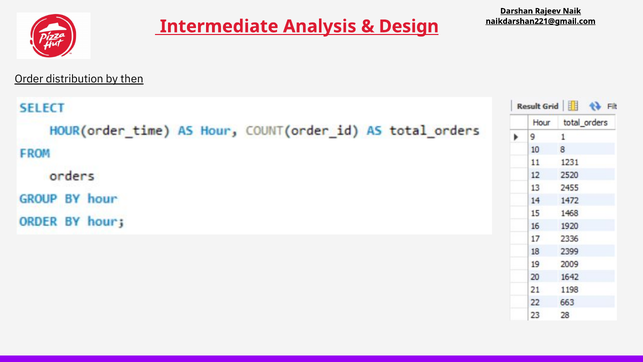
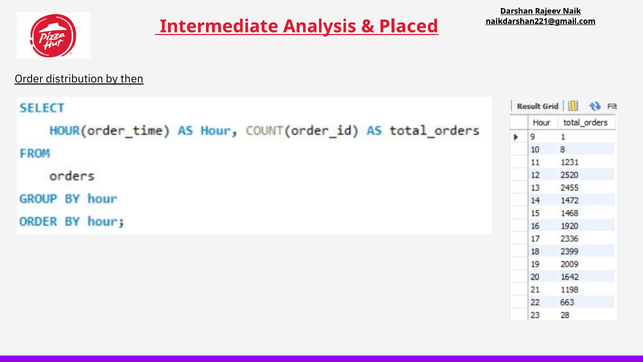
Design: Design -> Placed
